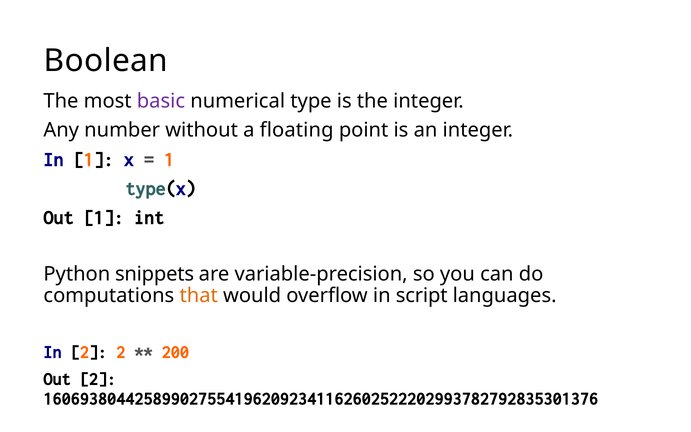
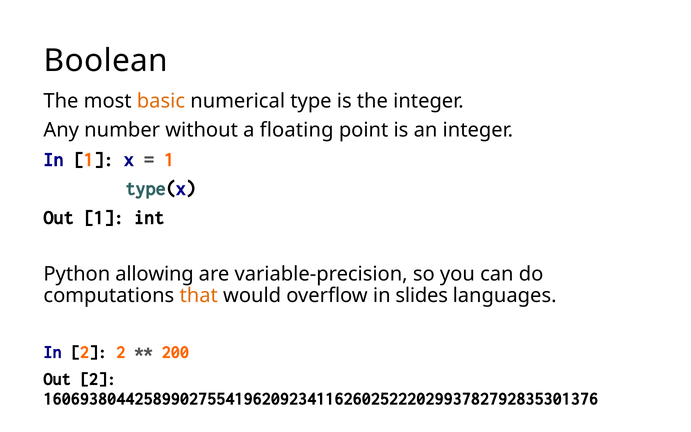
basic colour: purple -> orange
snippets: snippets -> allowing
script: script -> slides
